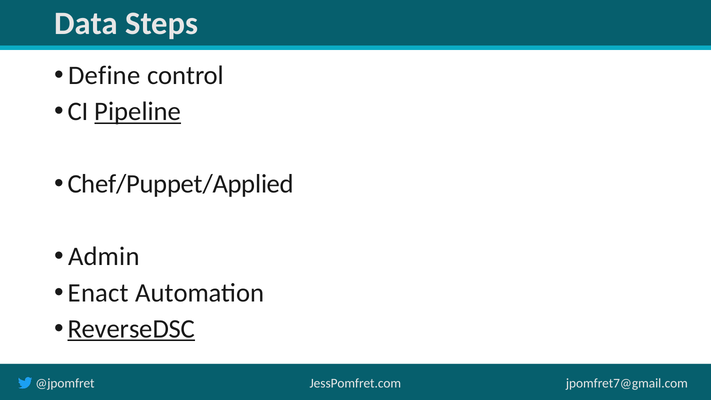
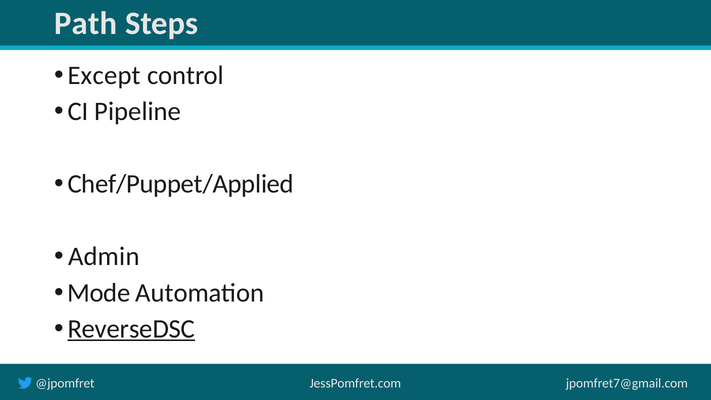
Data: Data -> Path
Define: Define -> Except
Pipeline underline: present -> none
Enact: Enact -> Mode
